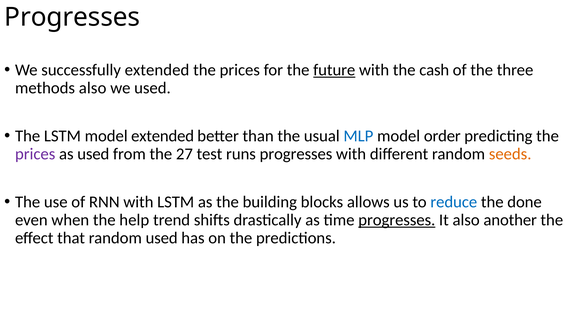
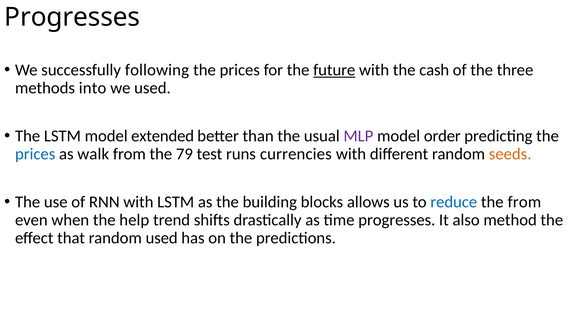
successfully extended: extended -> following
methods also: also -> into
MLP colour: blue -> purple
prices at (35, 154) colour: purple -> blue
as used: used -> walk
27: 27 -> 79
runs progresses: progresses -> currencies
the done: done -> from
progresses at (397, 220) underline: present -> none
another: another -> method
